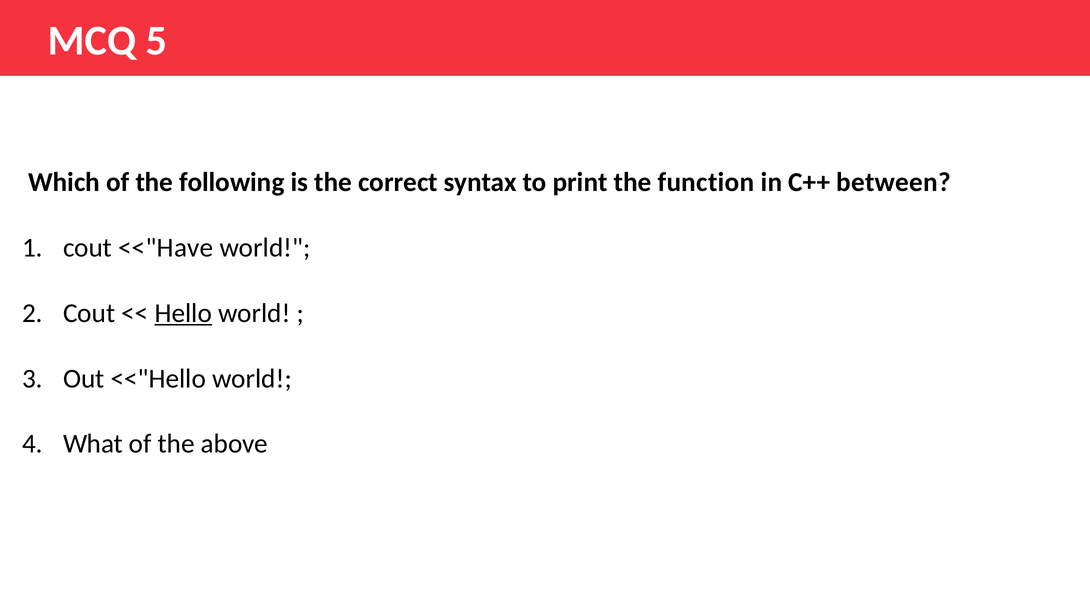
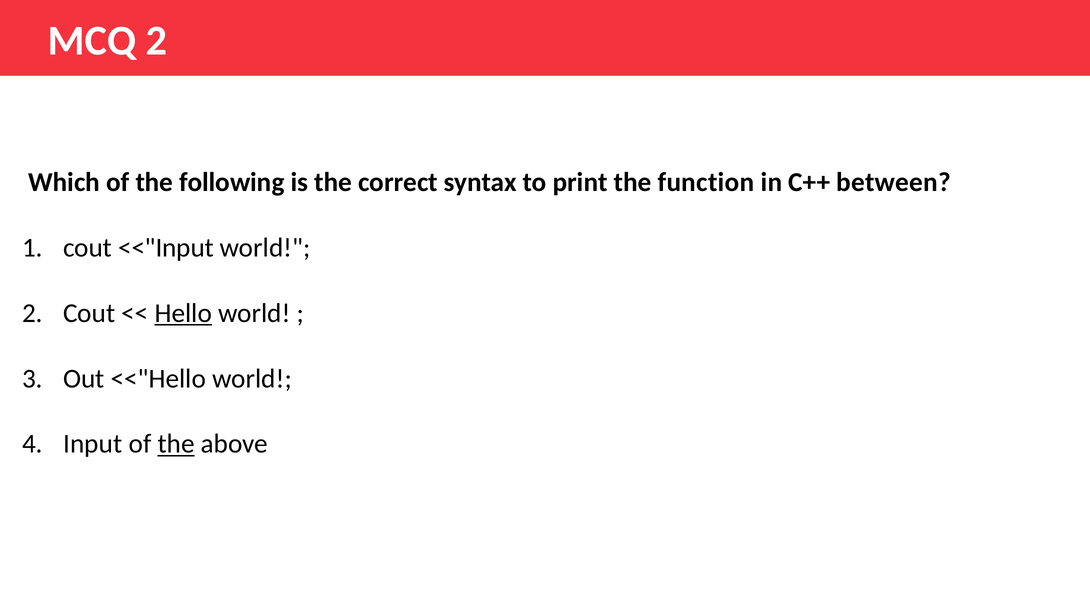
MCQ 5: 5 -> 2
<<"Have: <<"Have -> <<"Input
What: What -> Input
the at (176, 444) underline: none -> present
